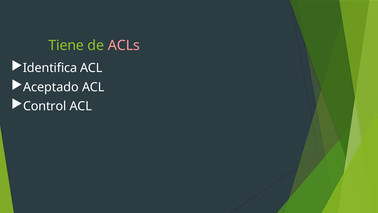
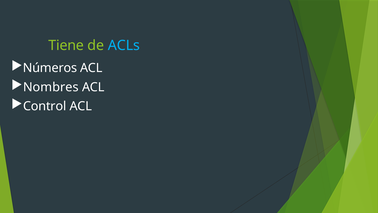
ACLs colour: pink -> light blue
Identifica: Identifica -> Números
Aceptado: Aceptado -> Nombres
